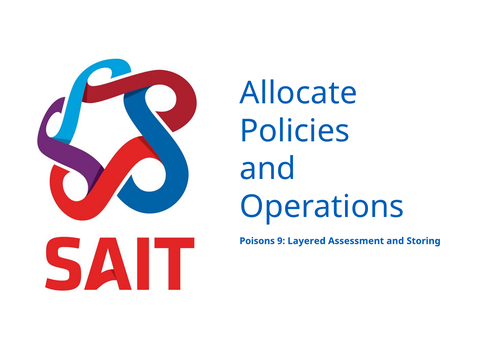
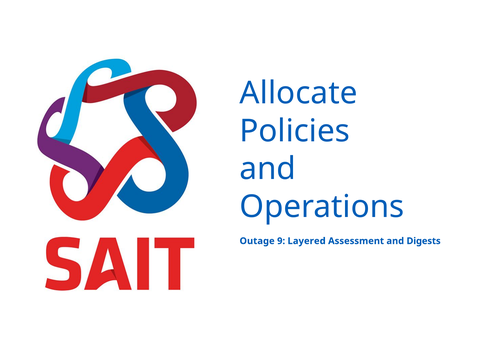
Poisons: Poisons -> Outage
Storing: Storing -> Digests
